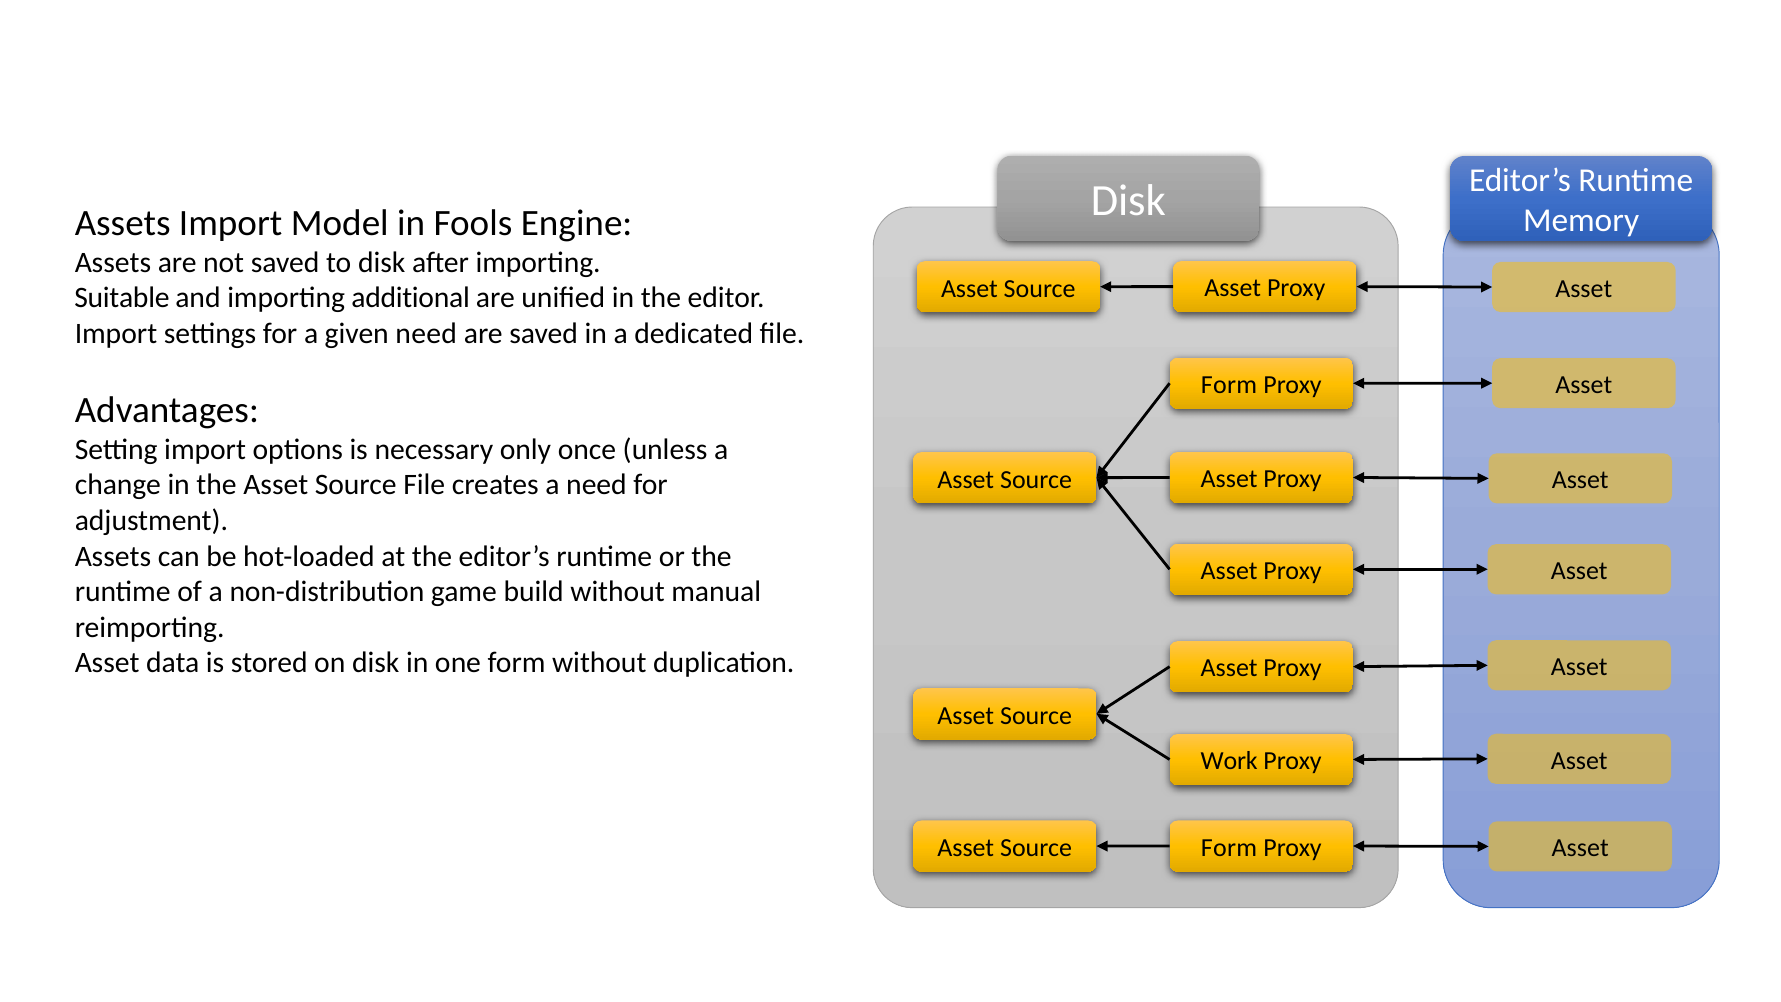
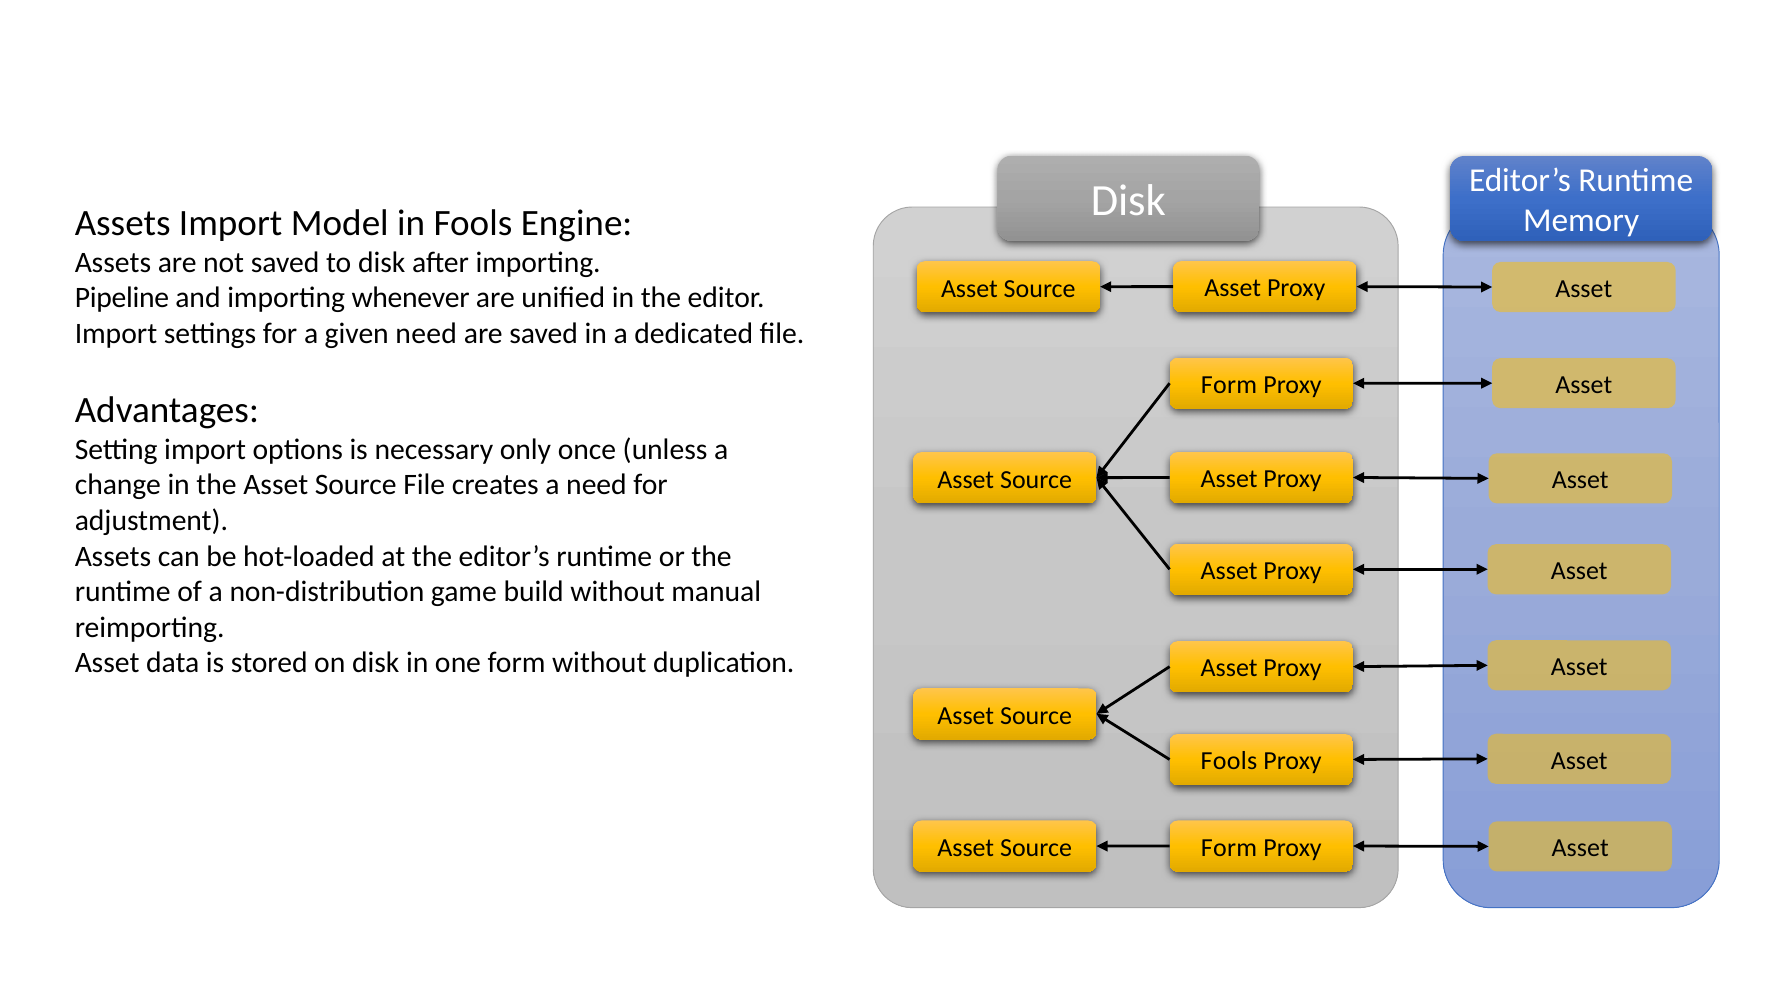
Suitable: Suitable -> Pipeline
additional: additional -> whenever
Work at (1229, 761): Work -> Fools
